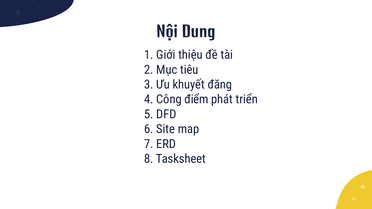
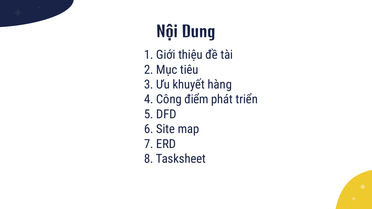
đăng: đăng -> hàng
